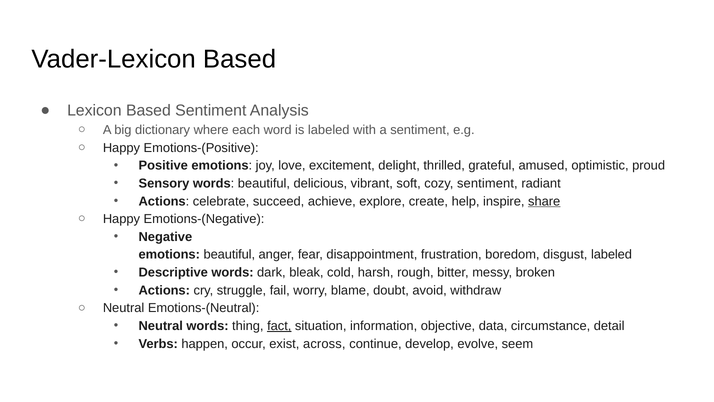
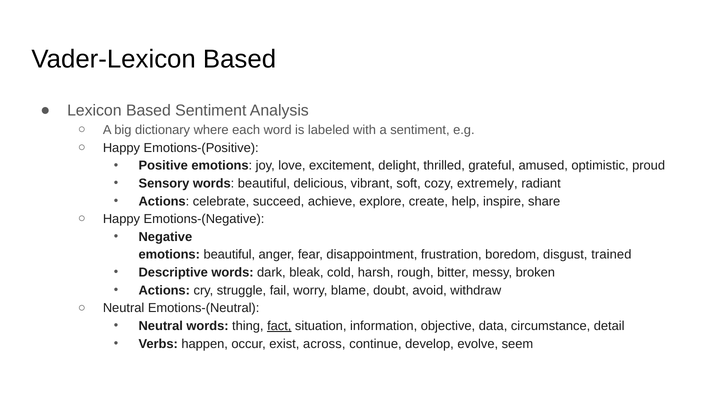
cozy sentiment: sentiment -> extremely
share underline: present -> none
disgust labeled: labeled -> trained
